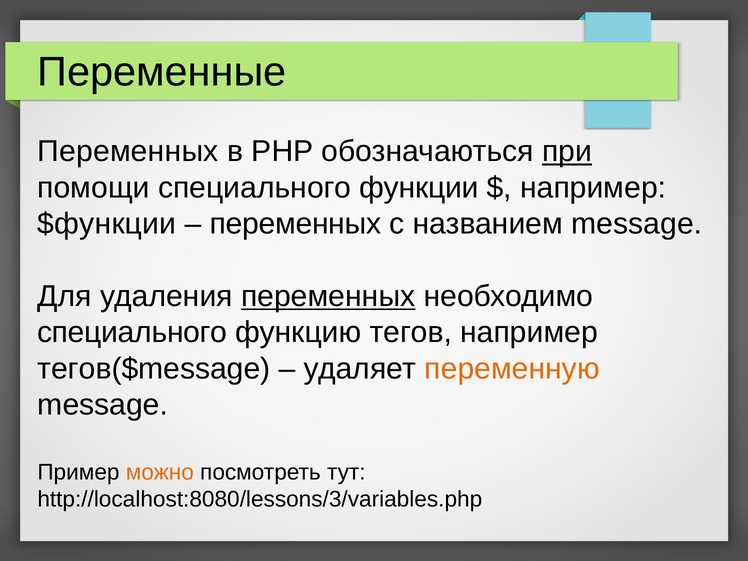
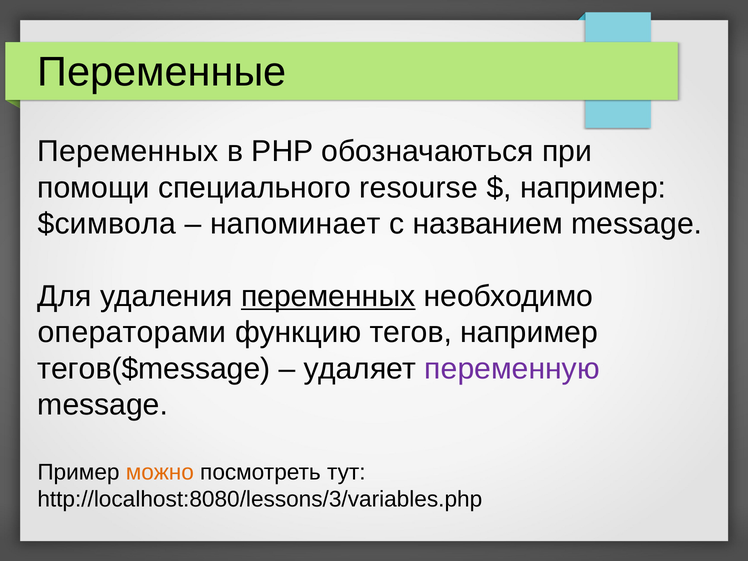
при underline: present -> none
функции: функции -> resourse
$функции: $функции -> $символа
переменных at (296, 224): переменных -> напоминает
специального at (132, 332): специального -> операторами
переменную colour: orange -> purple
